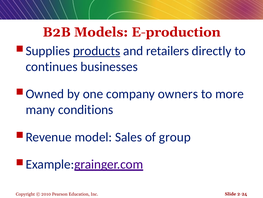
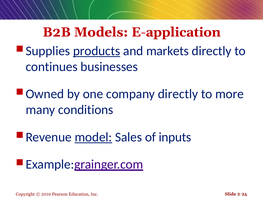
E-production: E-production -> E-application
retailers: retailers -> markets
company owners: owners -> directly
model underline: none -> present
group: group -> inputs
